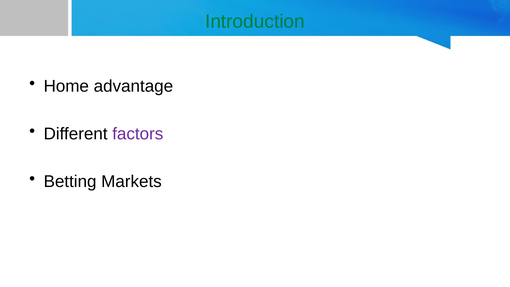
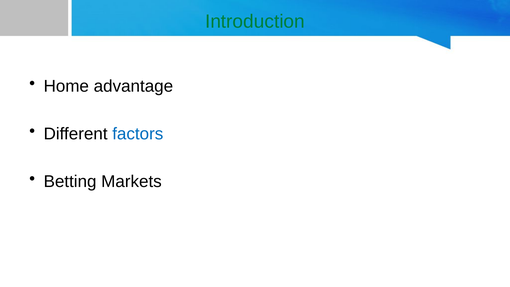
factors colour: purple -> blue
